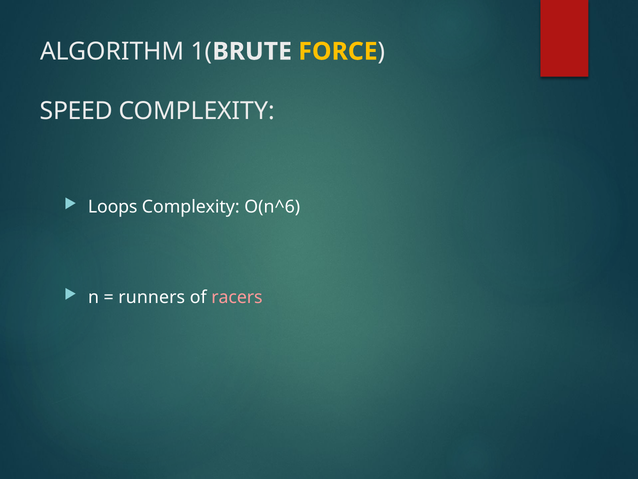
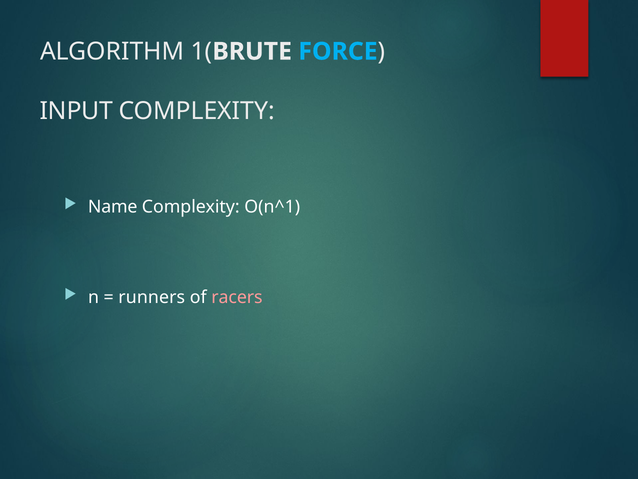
FORCE colour: yellow -> light blue
SPEED: SPEED -> INPUT
Loops: Loops -> Name
O(n^6: O(n^6 -> O(n^1
